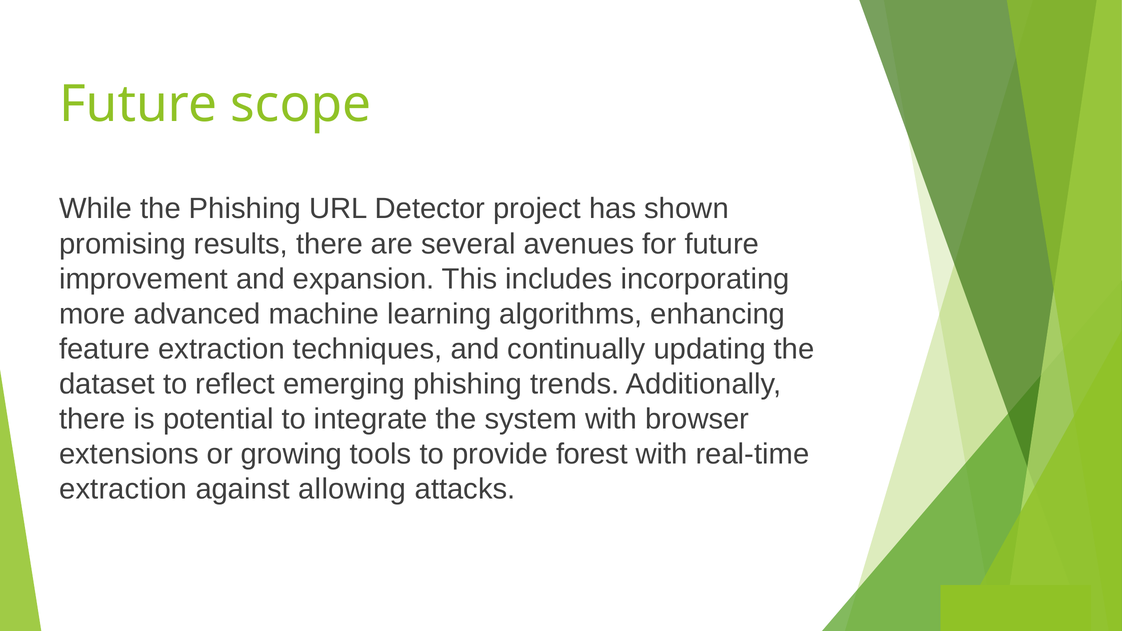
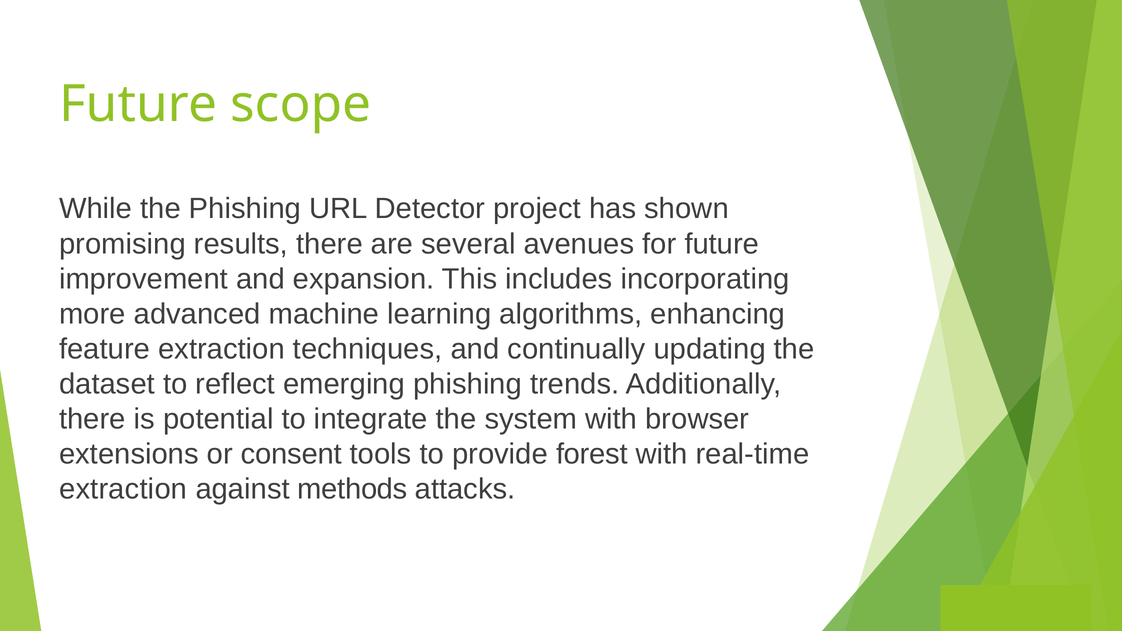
growing: growing -> consent
allowing: allowing -> methods
